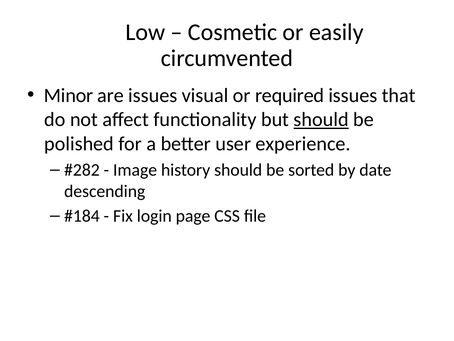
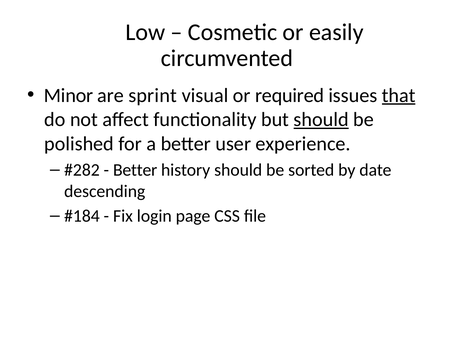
are issues: issues -> sprint
that underline: none -> present
Image at (135, 170): Image -> Better
